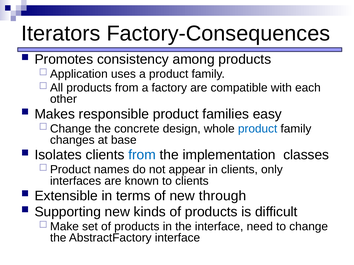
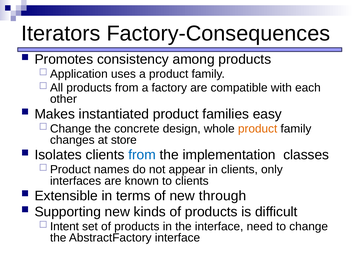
responsible: responsible -> instantiated
product at (258, 129) colour: blue -> orange
base: base -> store
Make: Make -> Intent
